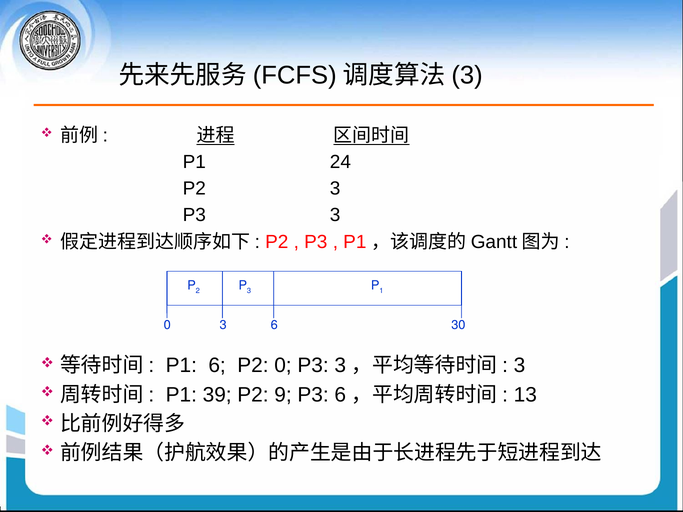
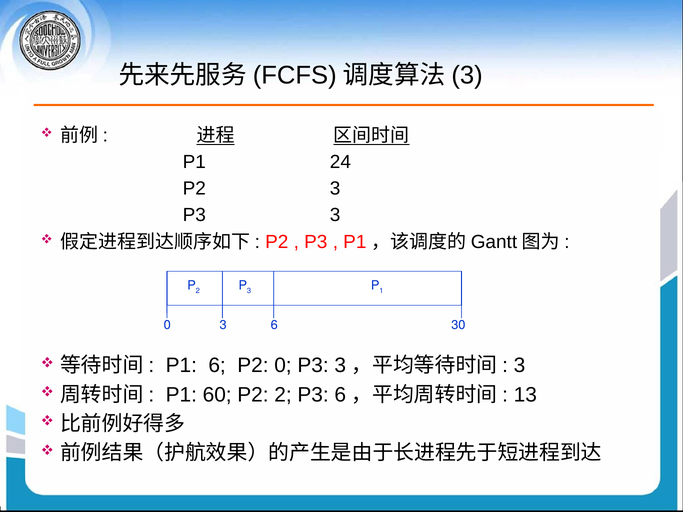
39: 39 -> 60
P2 9: 9 -> 2
